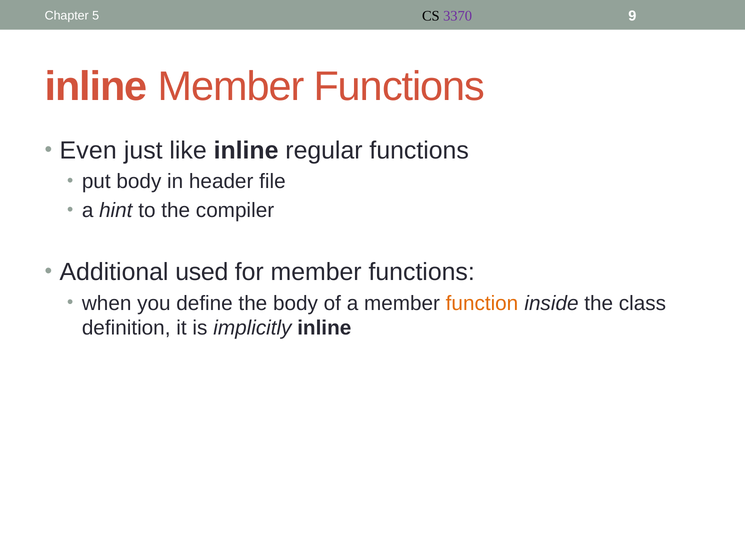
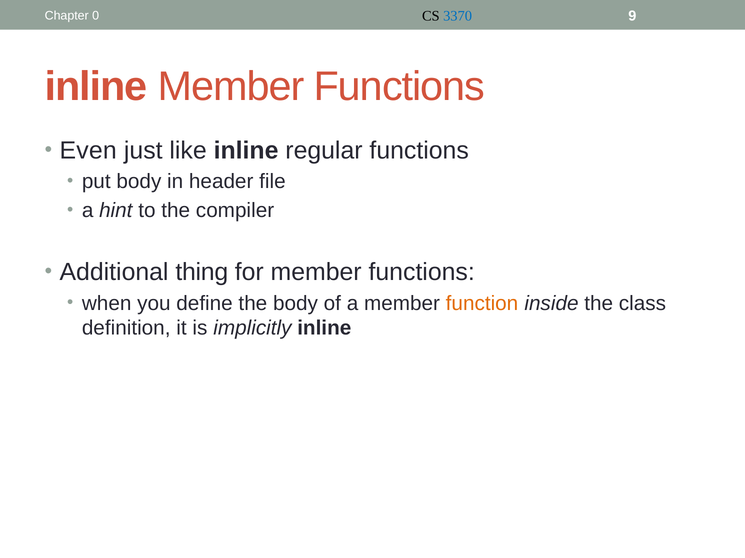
3370 colour: purple -> blue
5: 5 -> 0
used: used -> thing
